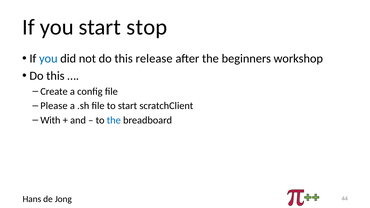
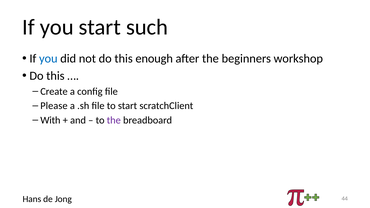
stop: stop -> such
release: release -> enough
the at (114, 120) colour: blue -> purple
